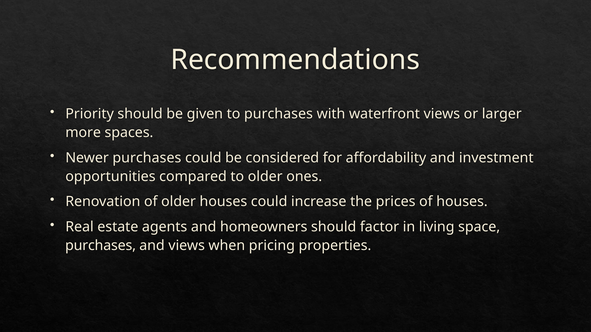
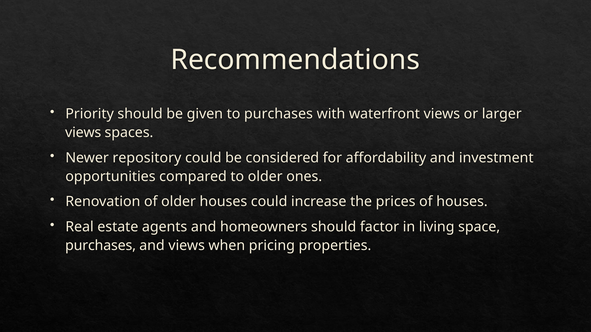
more at (83, 133): more -> views
Newer purchases: purchases -> repository
